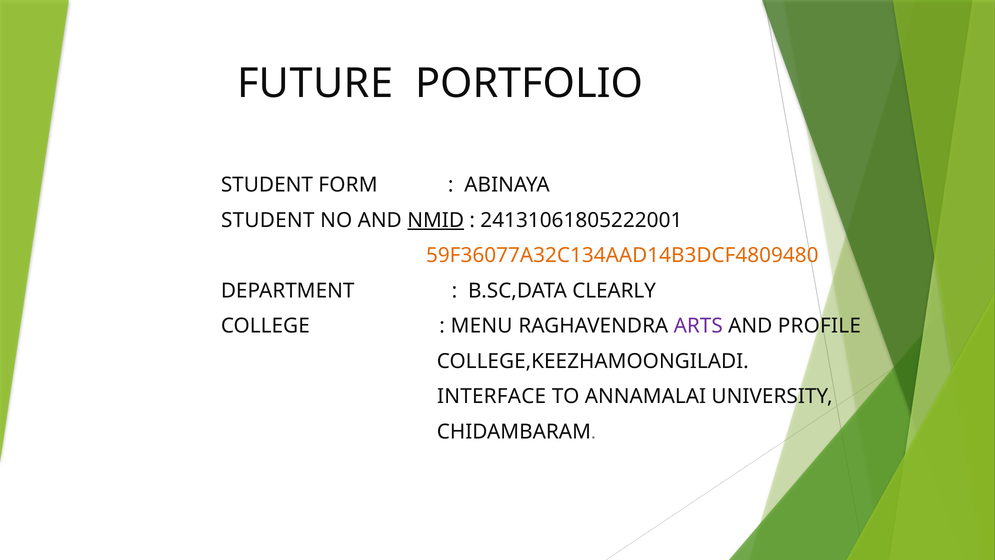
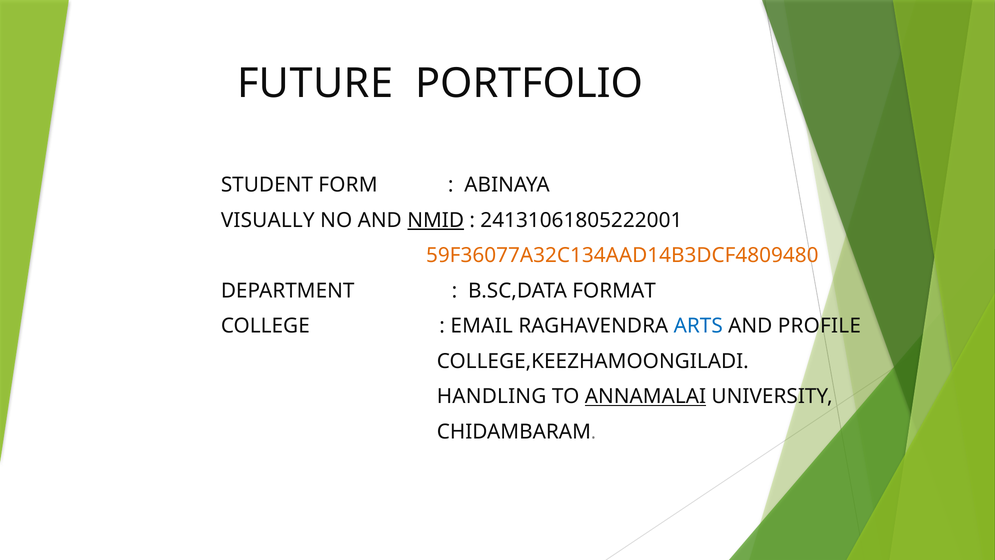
STUDENT at (268, 220): STUDENT -> VISUALLY
CLEARLY: CLEARLY -> FORMAT
MENU: MENU -> EMAIL
ARTS colour: purple -> blue
INTERFACE: INTERFACE -> HANDLING
ANNAMALAI underline: none -> present
